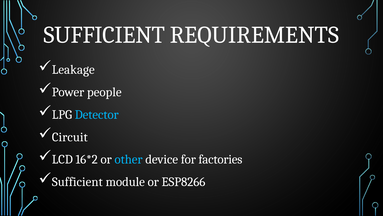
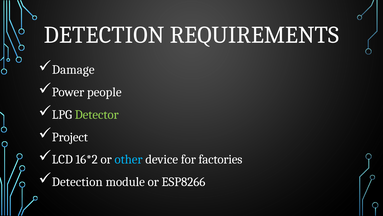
SUFFICIENT at (104, 35): SUFFICIENT -> DETECTION
Leakage: Leakage -> Damage
Detector colour: light blue -> light green
Circuit: Circuit -> Project
Sufficient at (77, 181): Sufficient -> Detection
